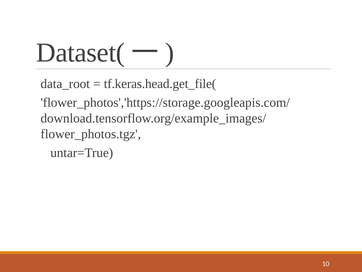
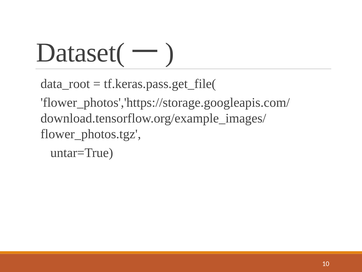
tf.keras.head.get_file(: tf.keras.head.get_file( -> tf.keras.pass.get_file(
